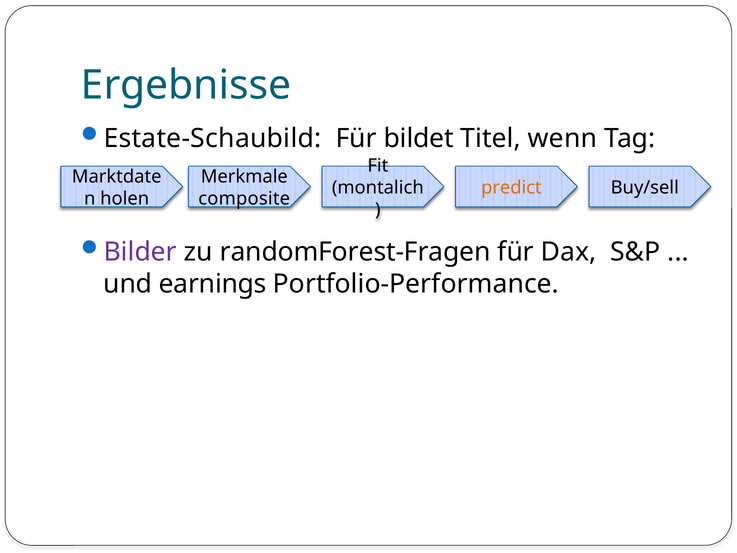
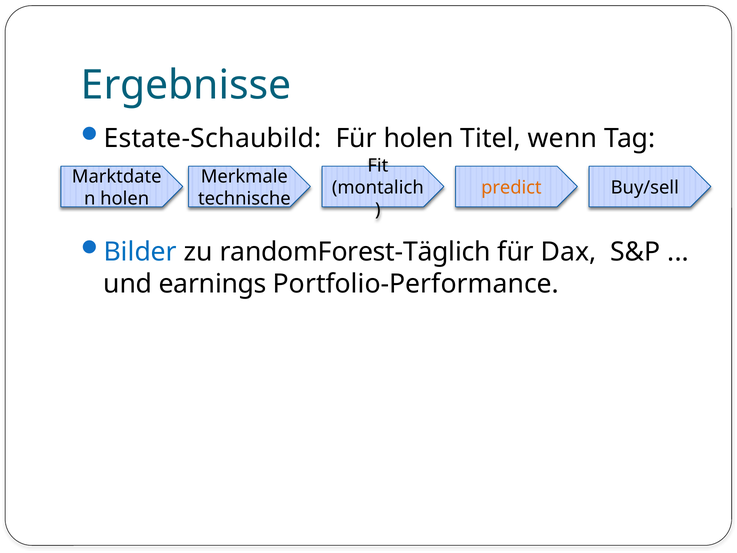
Für bildet: bildet -> holen
composite: composite -> technische
Bilder colour: purple -> blue
randomForest-Fragen: randomForest-Fragen -> randomForest-Täglich
